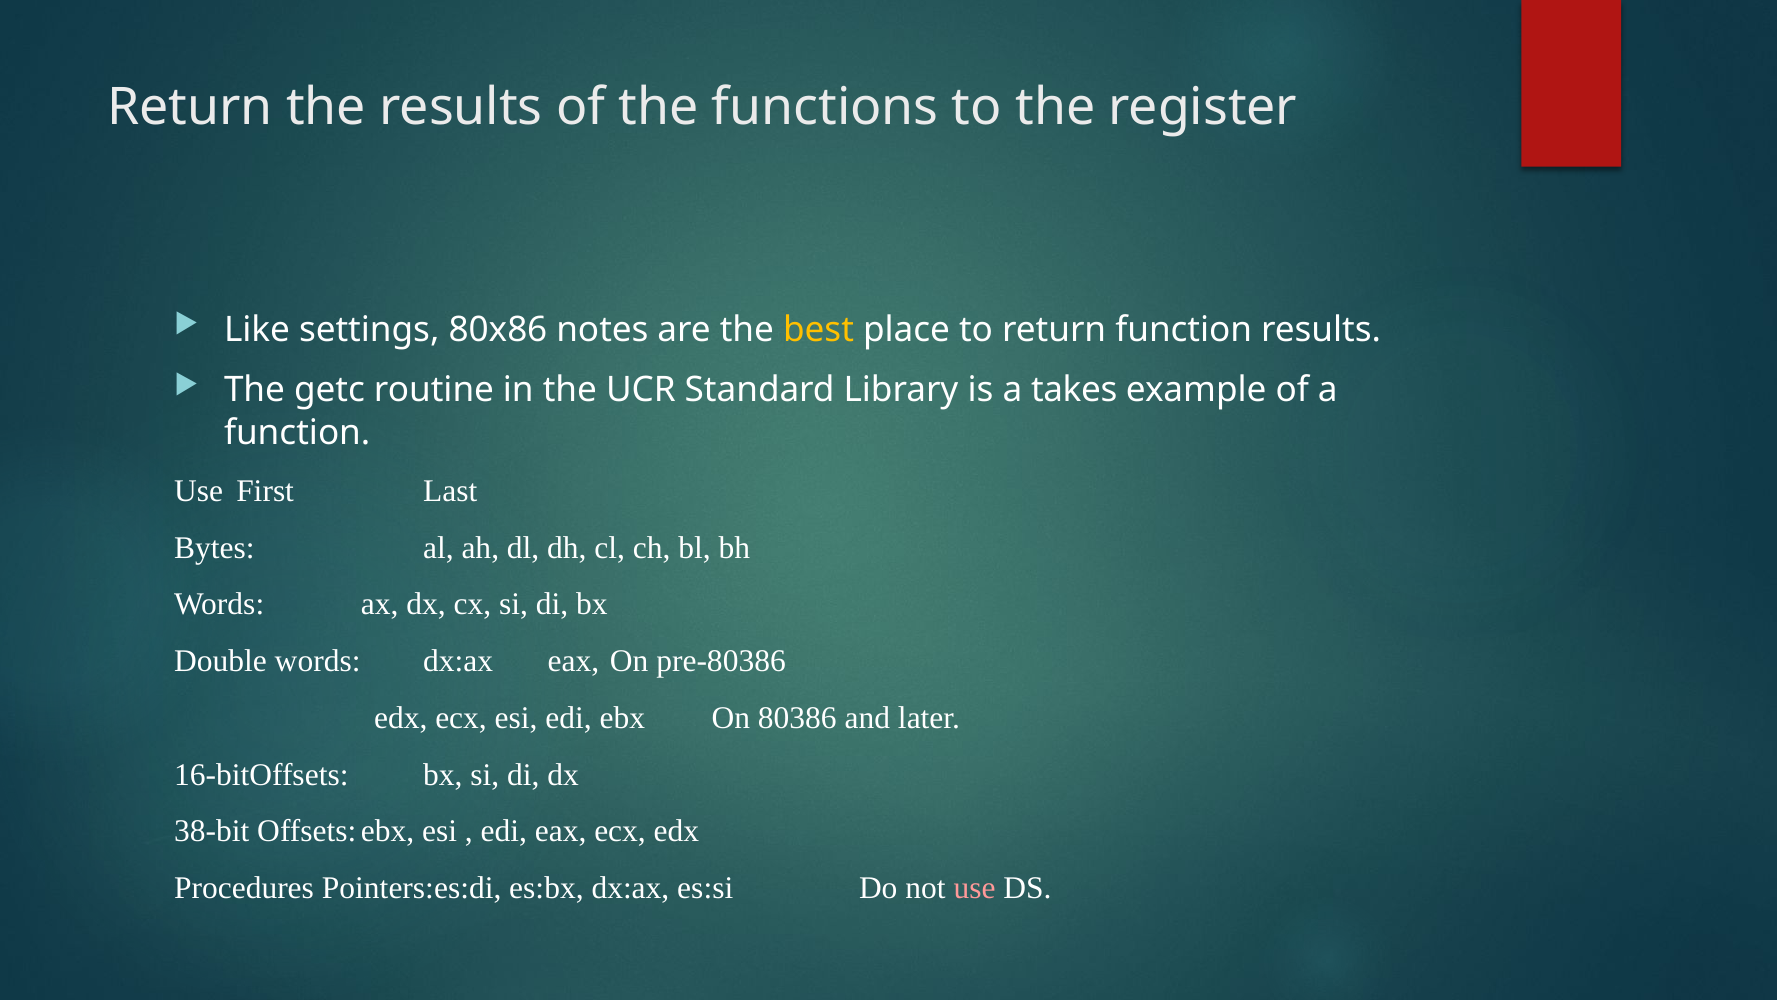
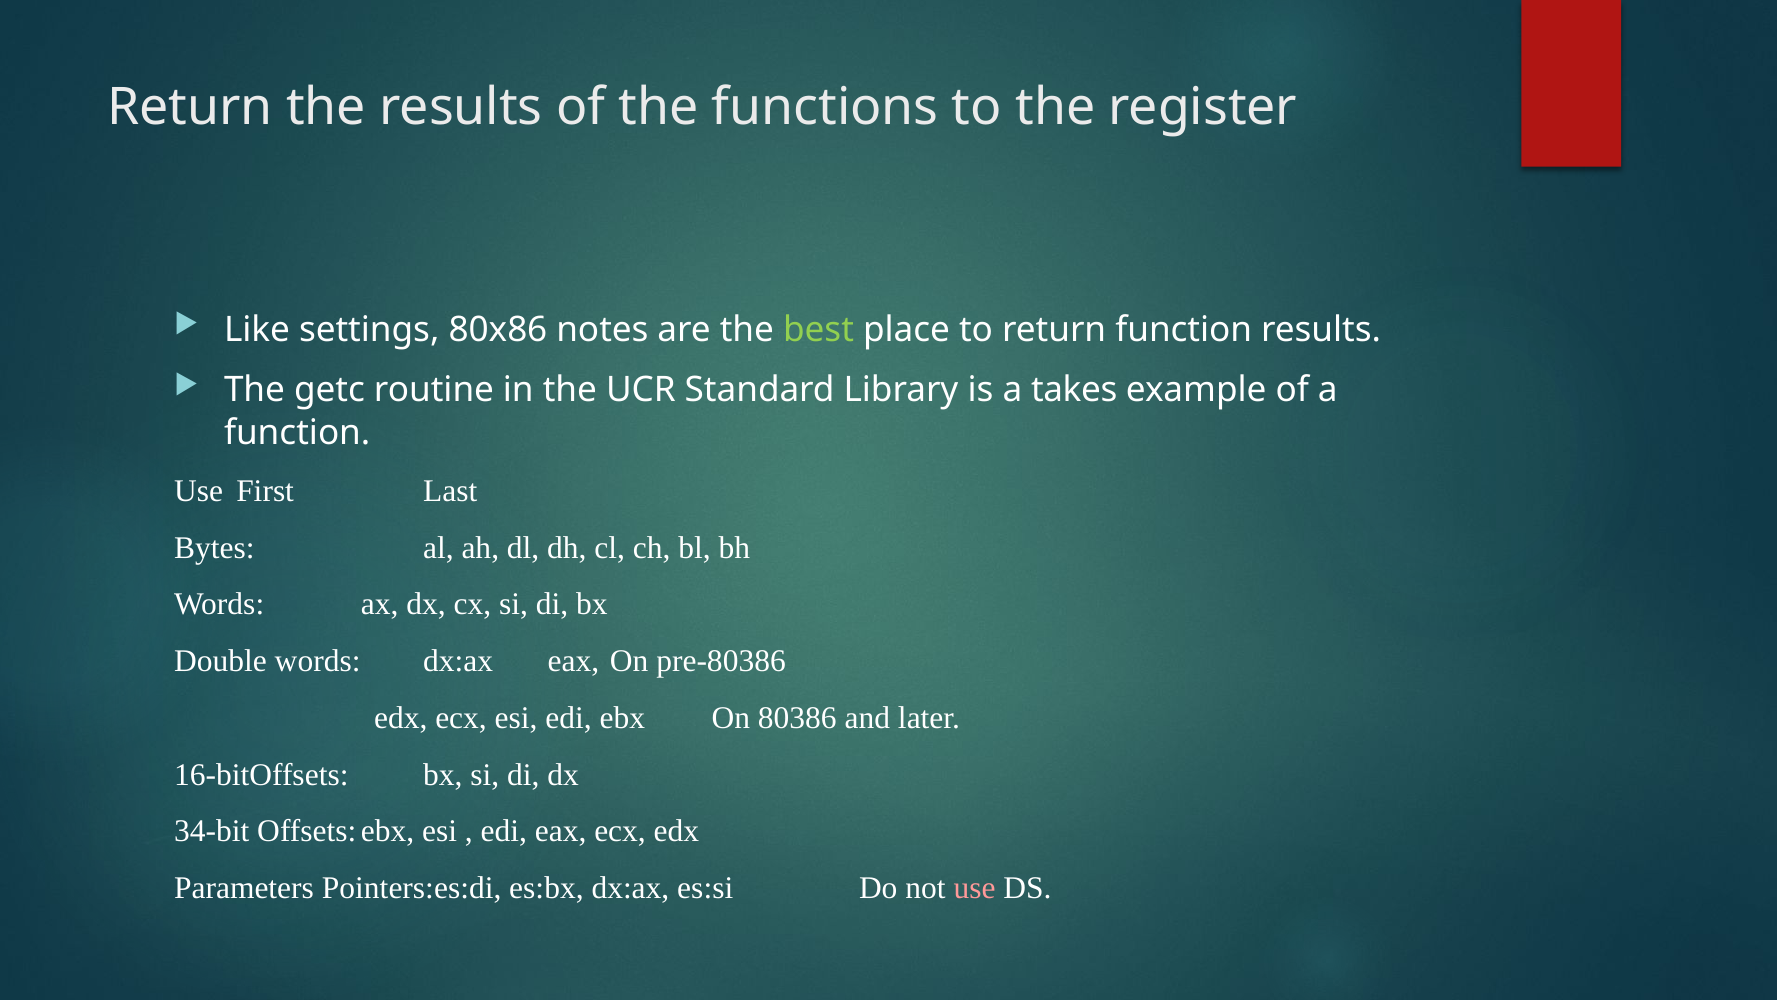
best colour: yellow -> light green
38-bit: 38-bit -> 34-bit
Procedures: Procedures -> Parameters
